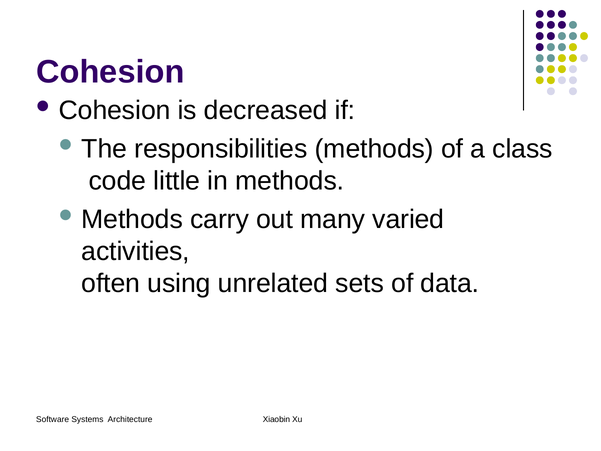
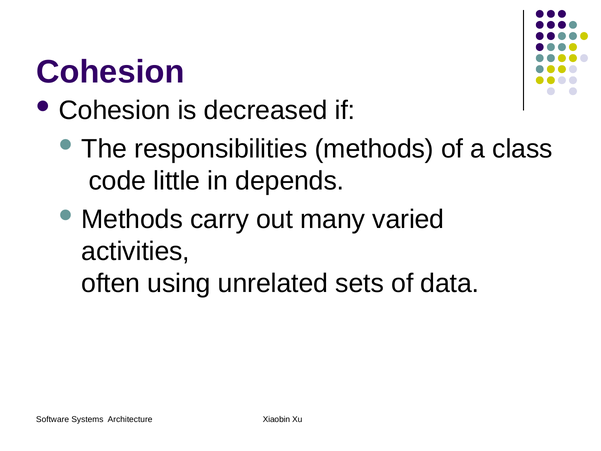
in methods: methods -> depends
